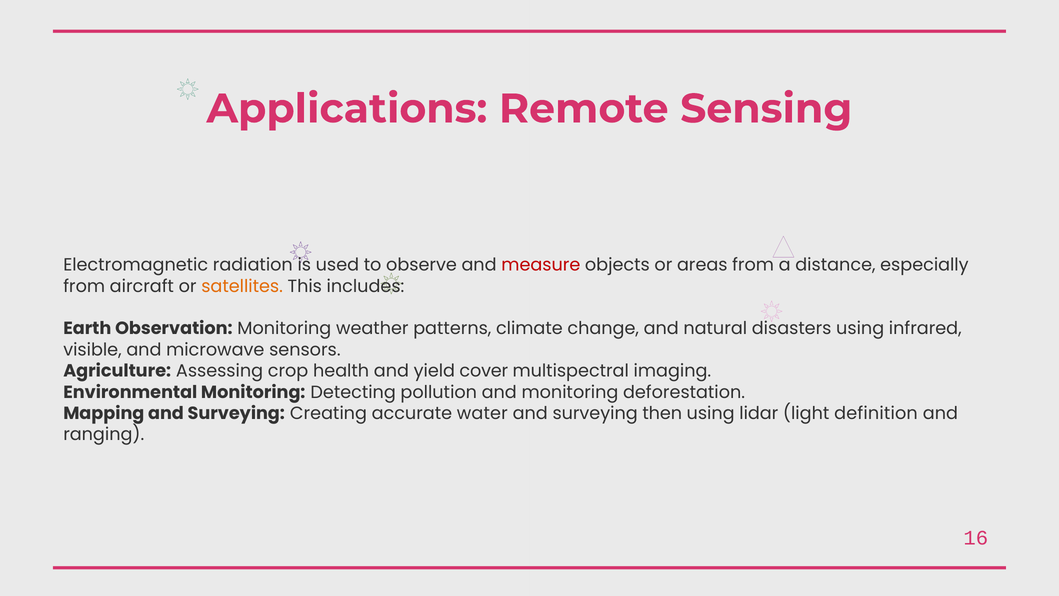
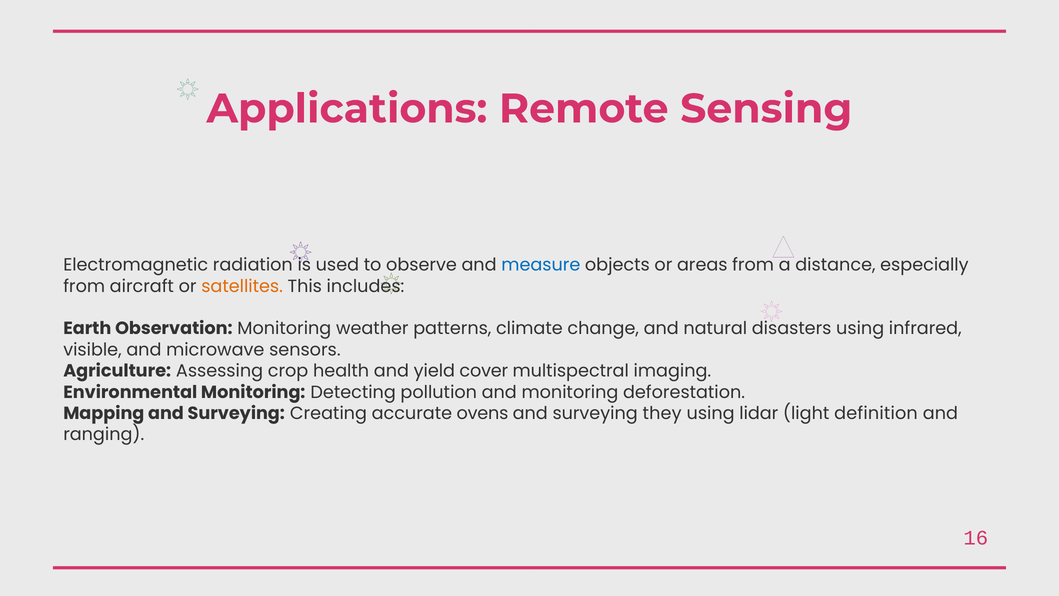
measure colour: red -> blue
water: water -> ovens
then: then -> they
